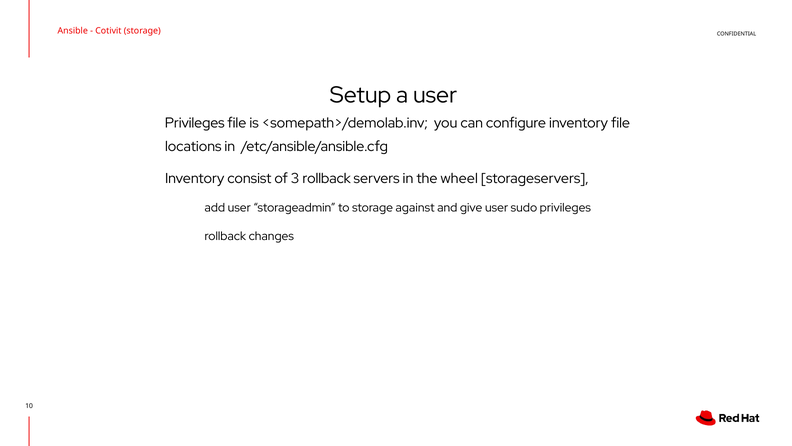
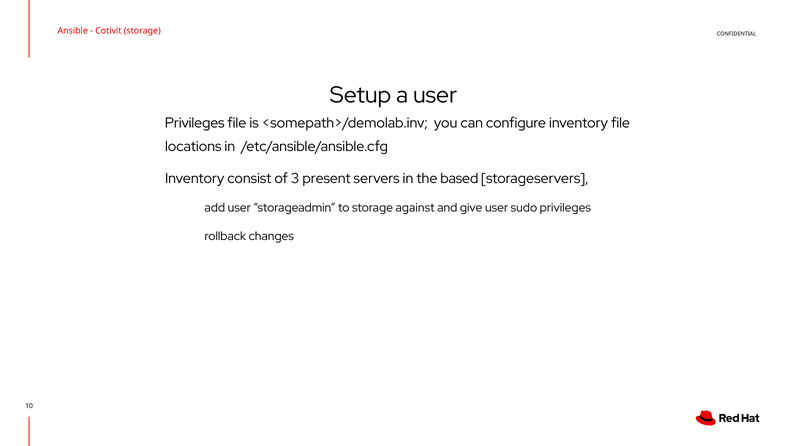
3 rollback: rollback -> present
wheel: wheel -> based
